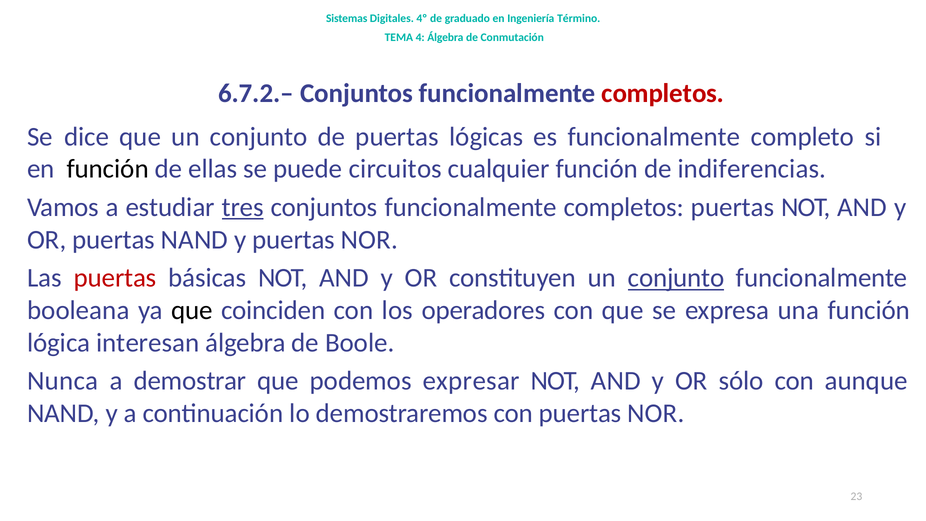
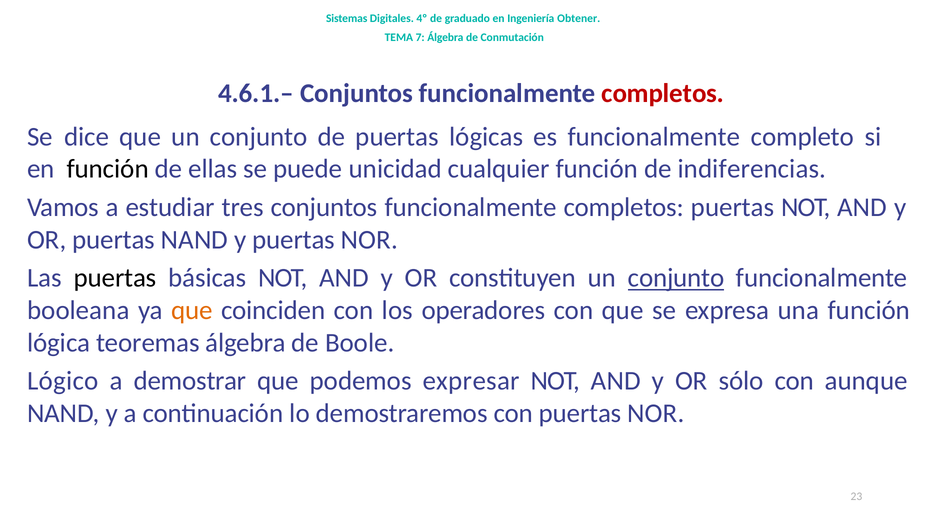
Término: Término -> Obtener
4: 4 -> 7
6.7.2.–: 6.7.2.– -> 4.6.1.–
circuitos: circuitos -> unicidad
tres underline: present -> none
puertas at (115, 278) colour: red -> black
que at (192, 310) colour: black -> orange
interesan: interesan -> teoremas
Nunca: Nunca -> Lógico
